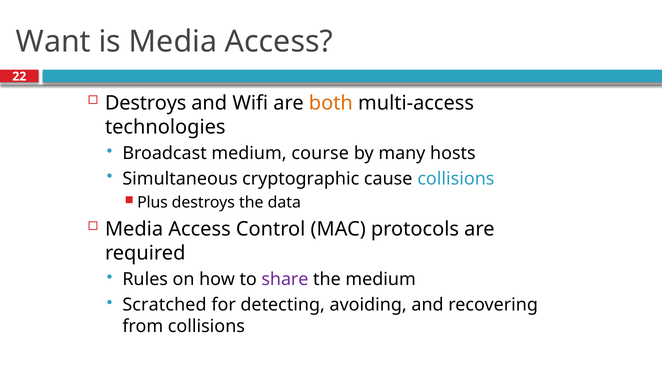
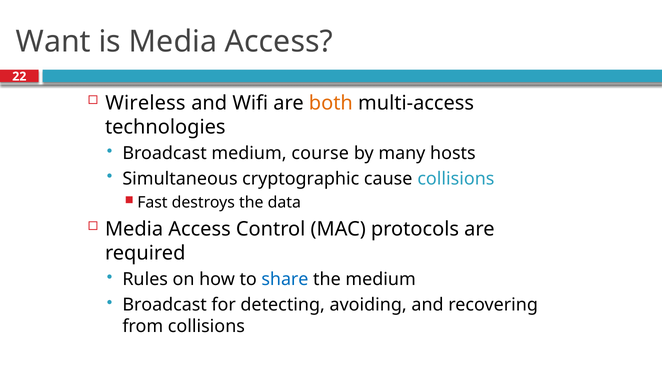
Destroys at (146, 103): Destroys -> Wireless
Plus: Plus -> Fast
share colour: purple -> blue
Scratched at (165, 304): Scratched -> Broadcast
